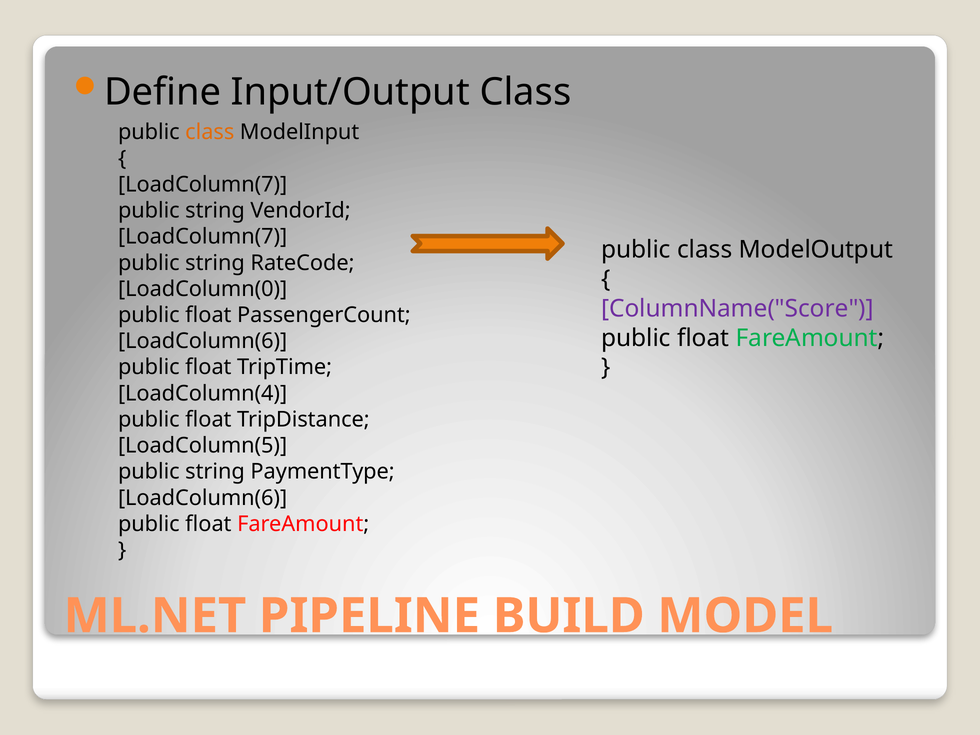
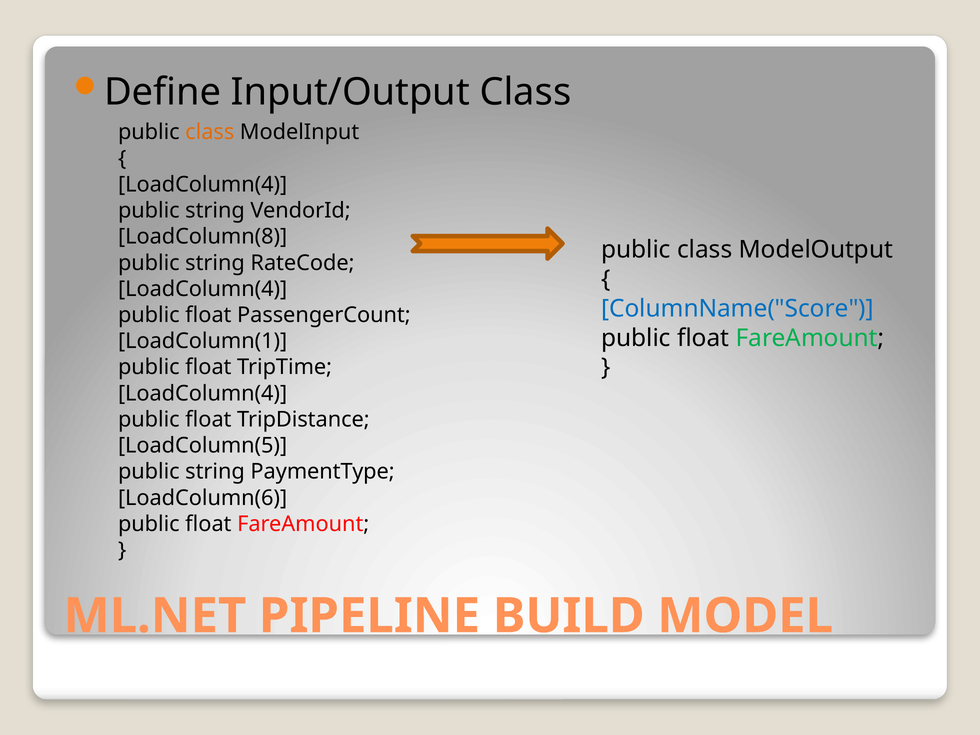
LoadColumn(7 at (203, 184): LoadColumn(7 -> LoadColumn(4
LoadColumn(7 at (203, 237): LoadColumn(7 -> LoadColumn(8
LoadColumn(0 at (203, 289): LoadColumn(0 -> LoadColumn(4
ColumnName("Score colour: purple -> blue
LoadColumn(6 at (203, 341): LoadColumn(6 -> LoadColumn(1
